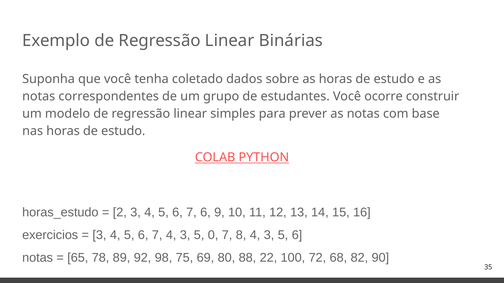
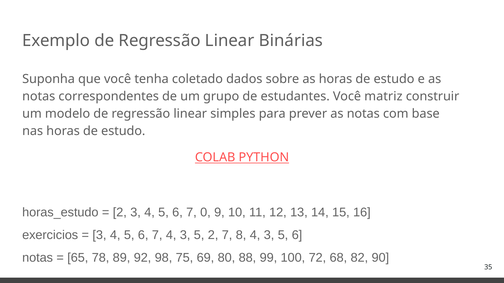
ocorre: ocorre -> matriz
7 6: 6 -> 0
5 0: 0 -> 2
22: 22 -> 99
